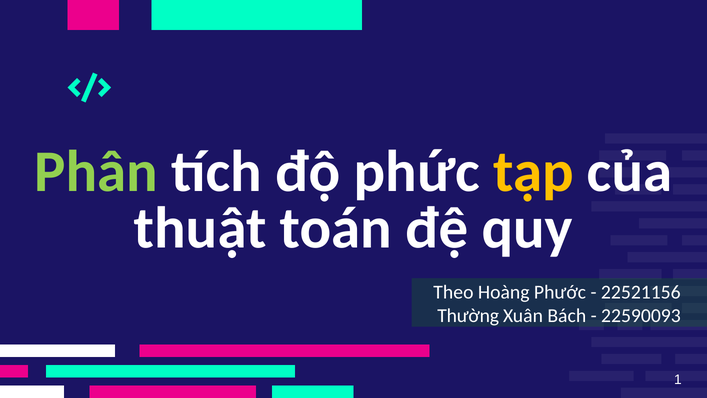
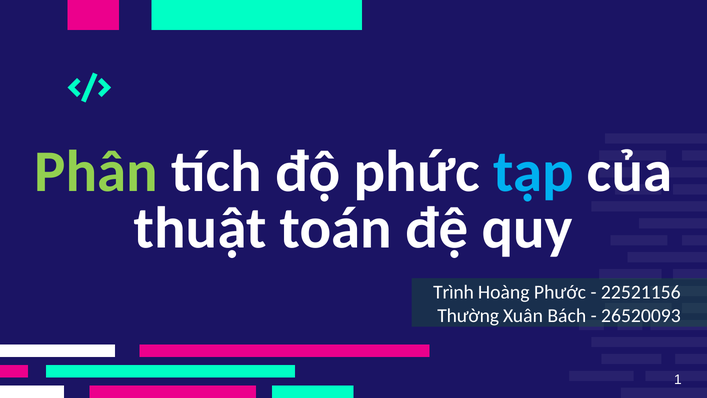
tạp colour: yellow -> light blue
Theo: Theo -> Trình
22590093: 22590093 -> 26520093
